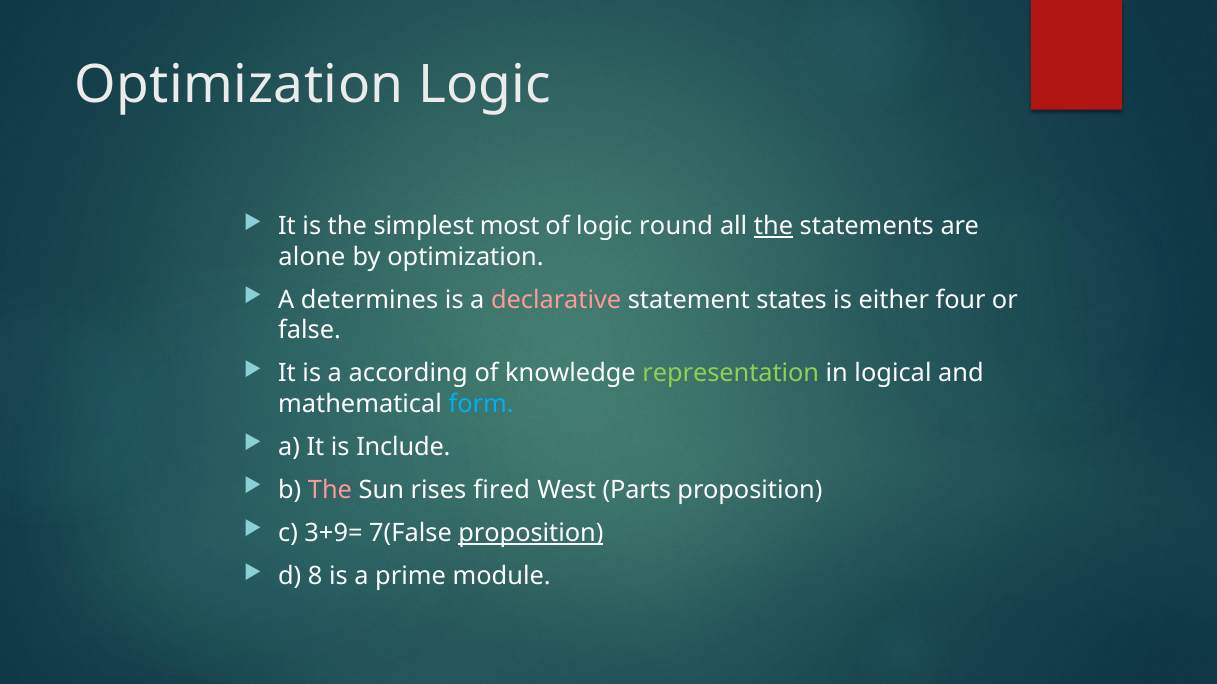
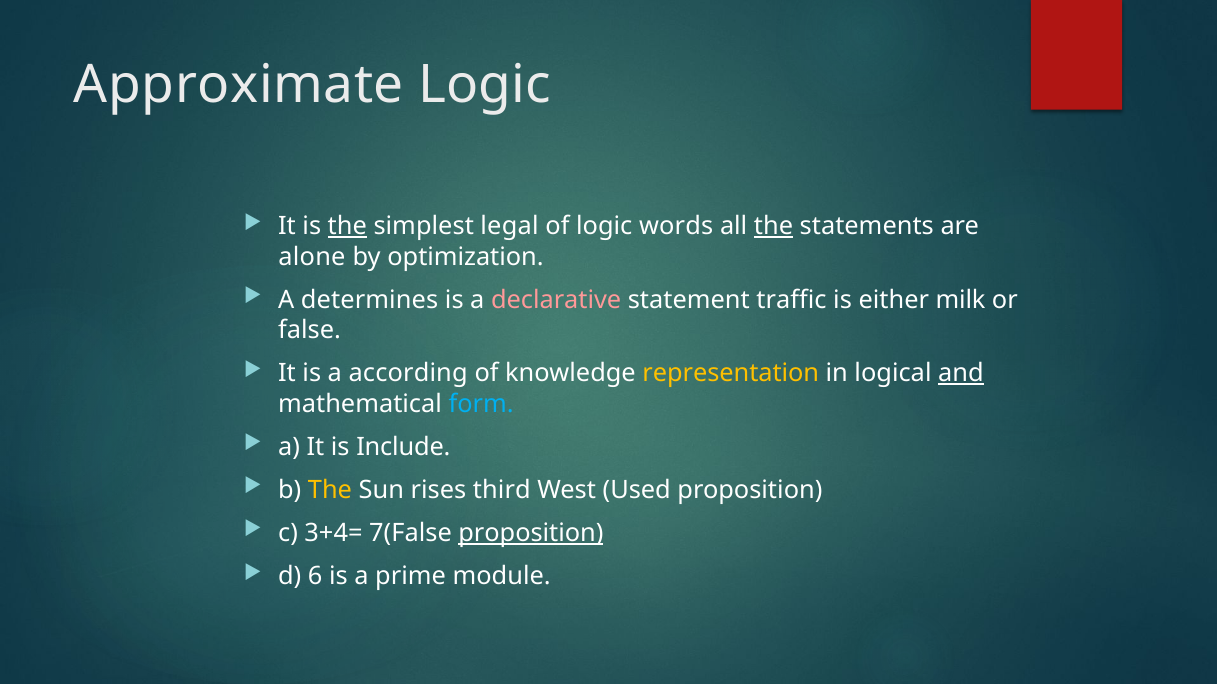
Optimization at (239, 85): Optimization -> Approximate
the at (347, 226) underline: none -> present
most: most -> legal
round: round -> words
states: states -> traffic
four: four -> milk
representation colour: light green -> yellow
and underline: none -> present
The at (330, 490) colour: pink -> yellow
fired: fired -> third
Parts: Parts -> Used
3+9=: 3+9= -> 3+4=
8: 8 -> 6
